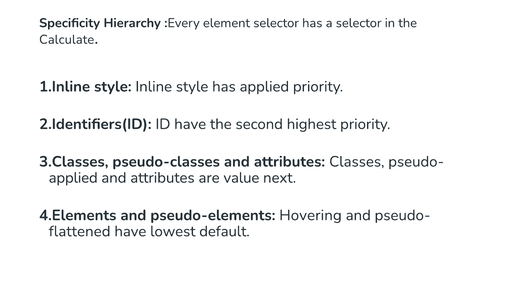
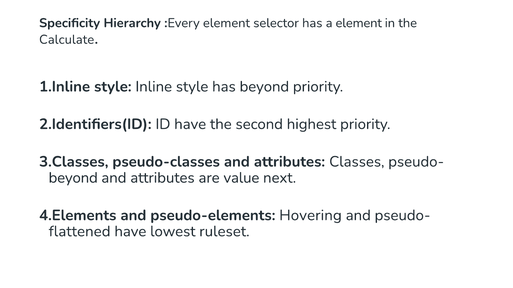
a selector: selector -> element
has applied: applied -> beyond
applied at (73, 178): applied -> beyond
default: default -> ruleset
